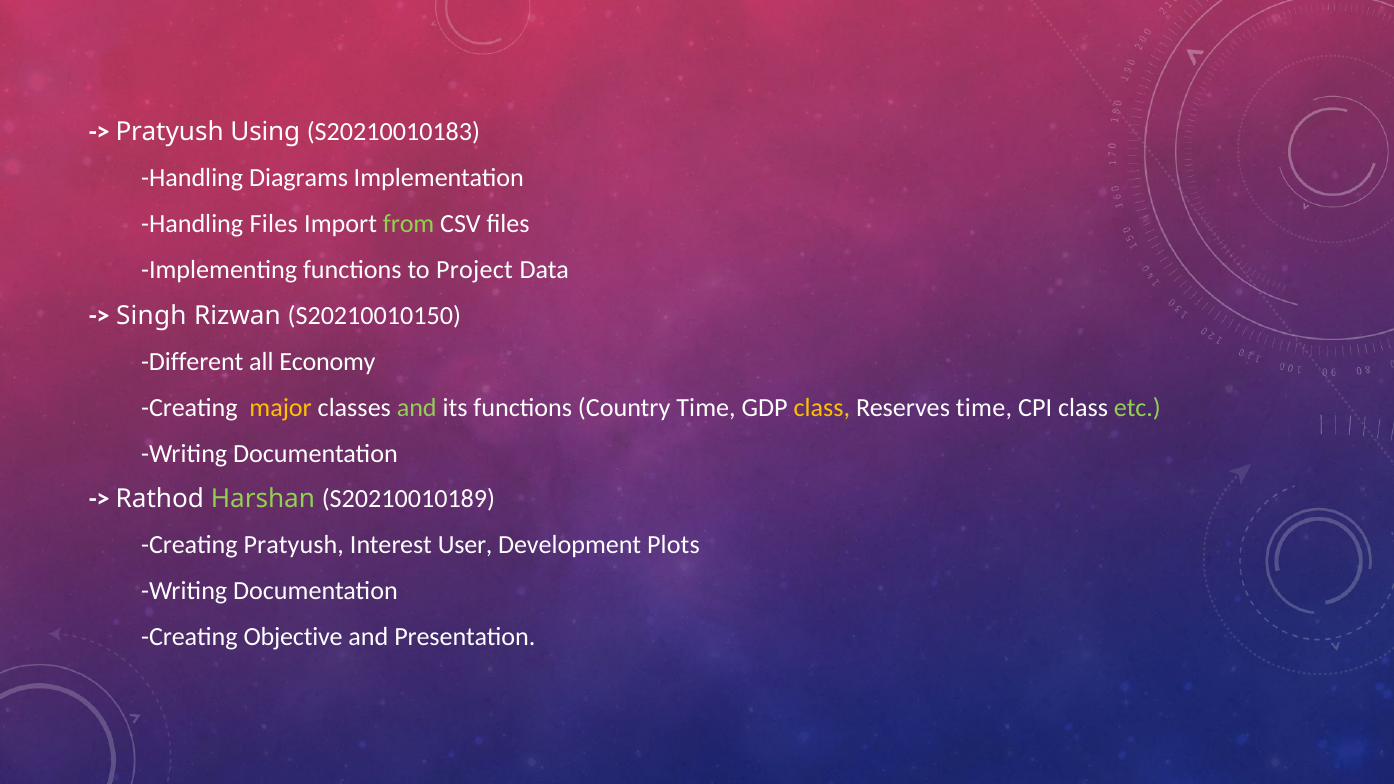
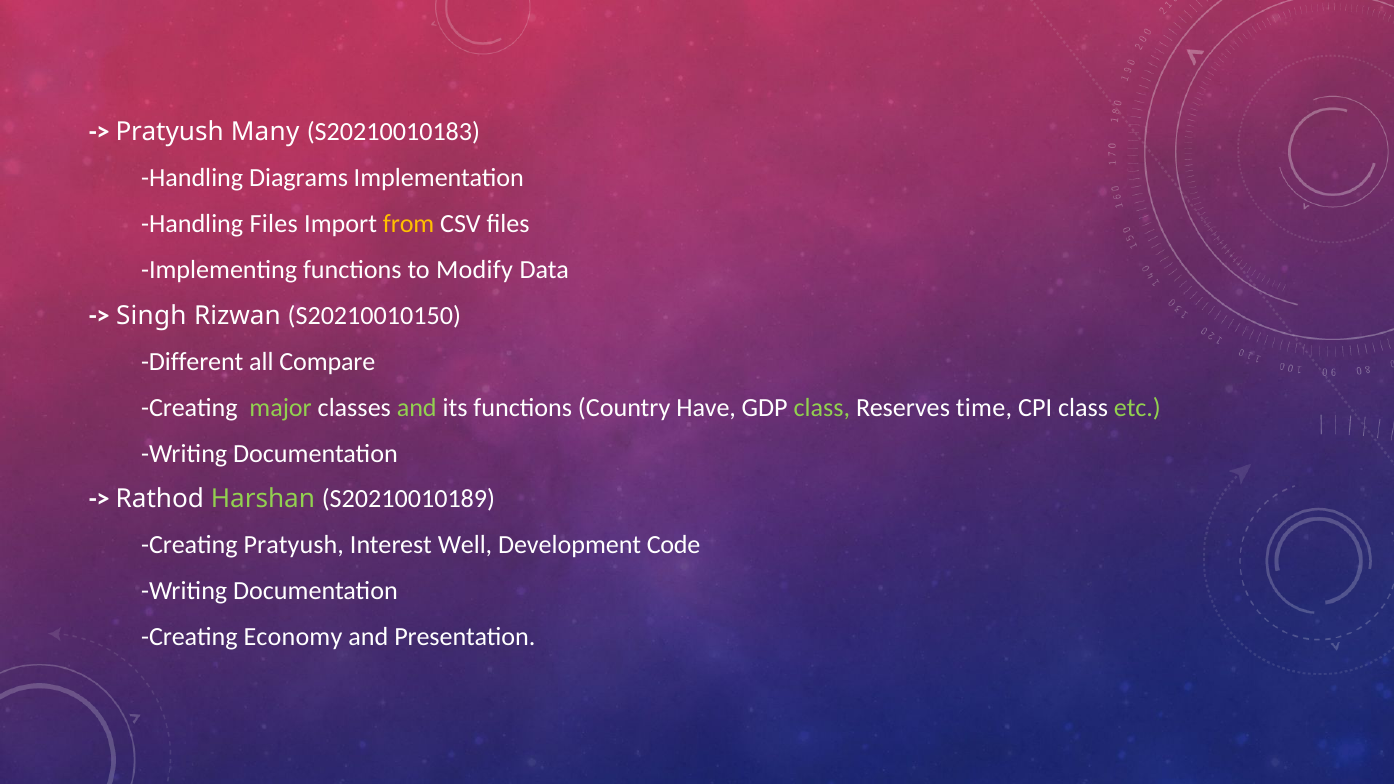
Using: Using -> Many
from colour: light green -> yellow
Project: Project -> Modify
Economy: Economy -> Compare
major colour: yellow -> light green
Country Time: Time -> Have
class at (822, 408) colour: yellow -> light green
User: User -> Well
Plots: Plots -> Code
Objective: Objective -> Economy
